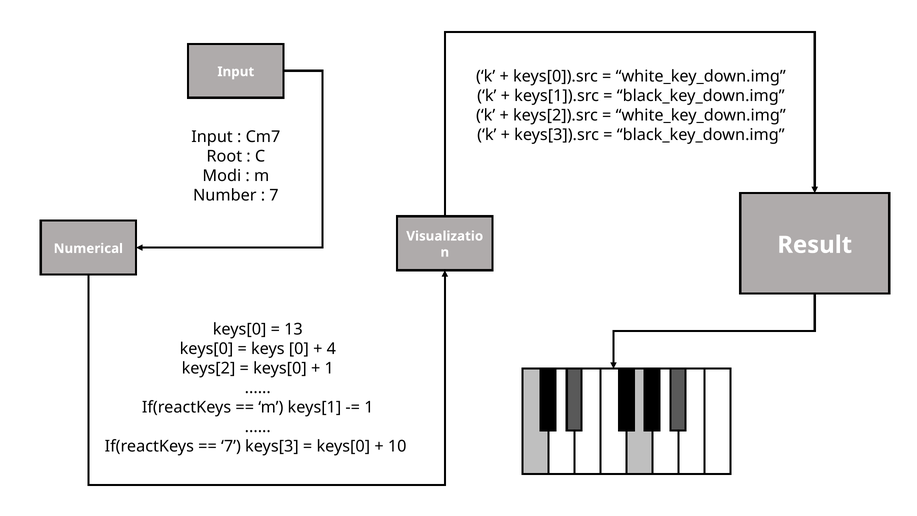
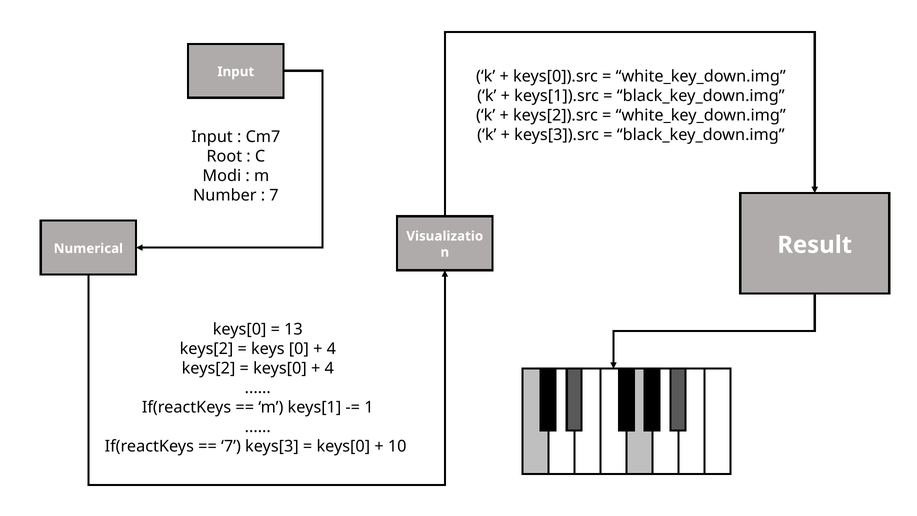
keys[0 at (206, 349): keys[0 -> keys[2
1 at (329, 368): 1 -> 4
